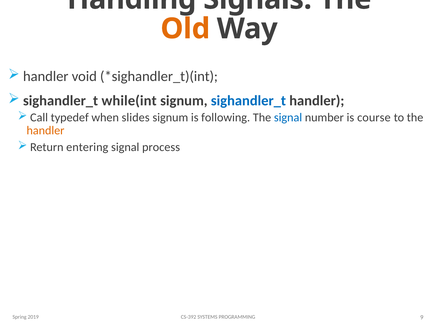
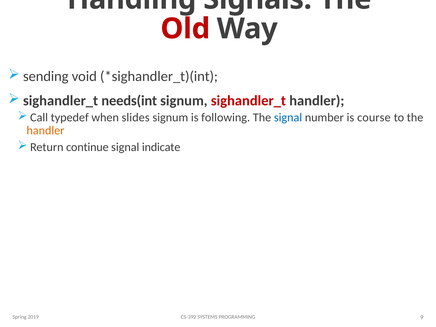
Old colour: orange -> red
handler at (46, 77): handler -> sending
while(int: while(int -> needs(int
sighandler_t at (248, 101) colour: blue -> red
entering: entering -> continue
process: process -> indicate
